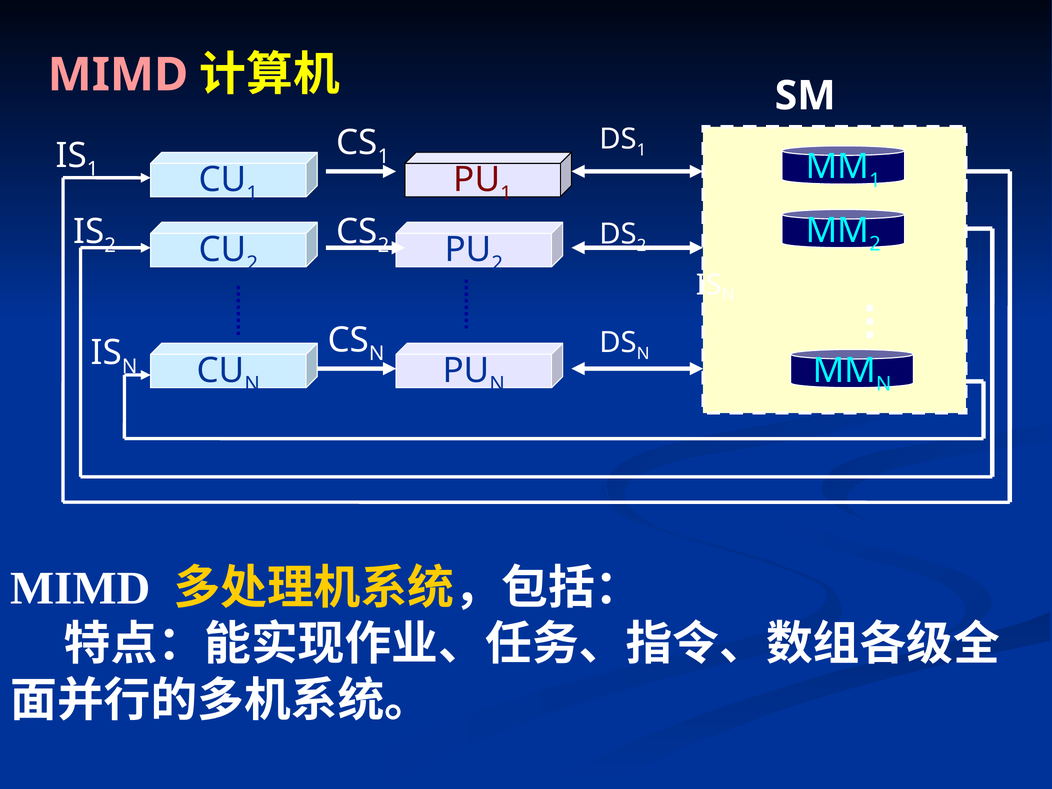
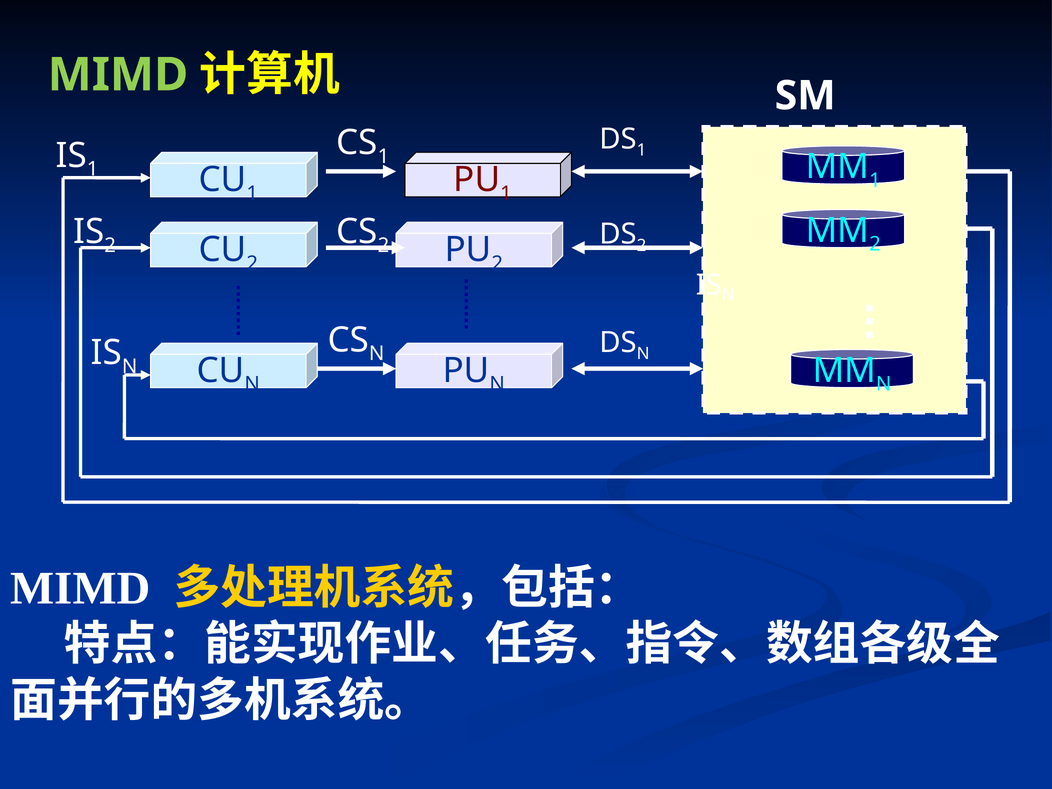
MIMD at (118, 75) colour: pink -> light green
